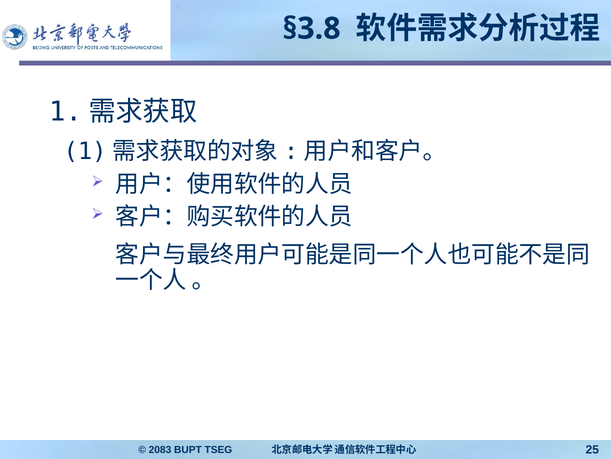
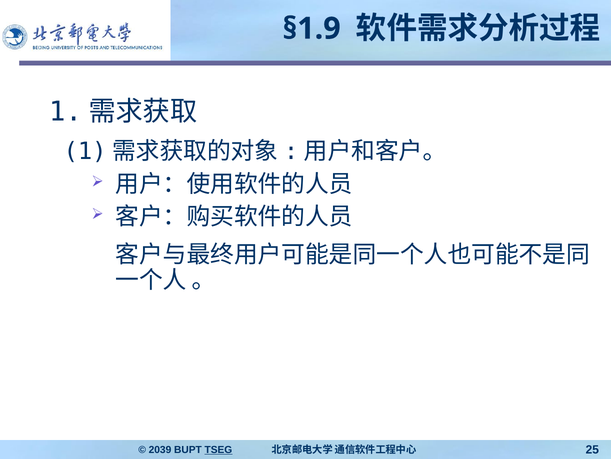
§3.8: §3.8 -> §1.9
2083: 2083 -> 2039
TSEG underline: none -> present
